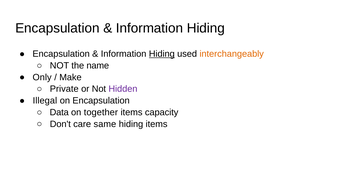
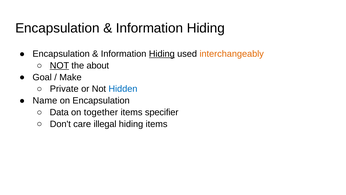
NOT at (59, 65) underline: none -> present
name: name -> about
Only: Only -> Goal
Hidden colour: purple -> blue
Illegal: Illegal -> Name
capacity: capacity -> specifier
same: same -> illegal
